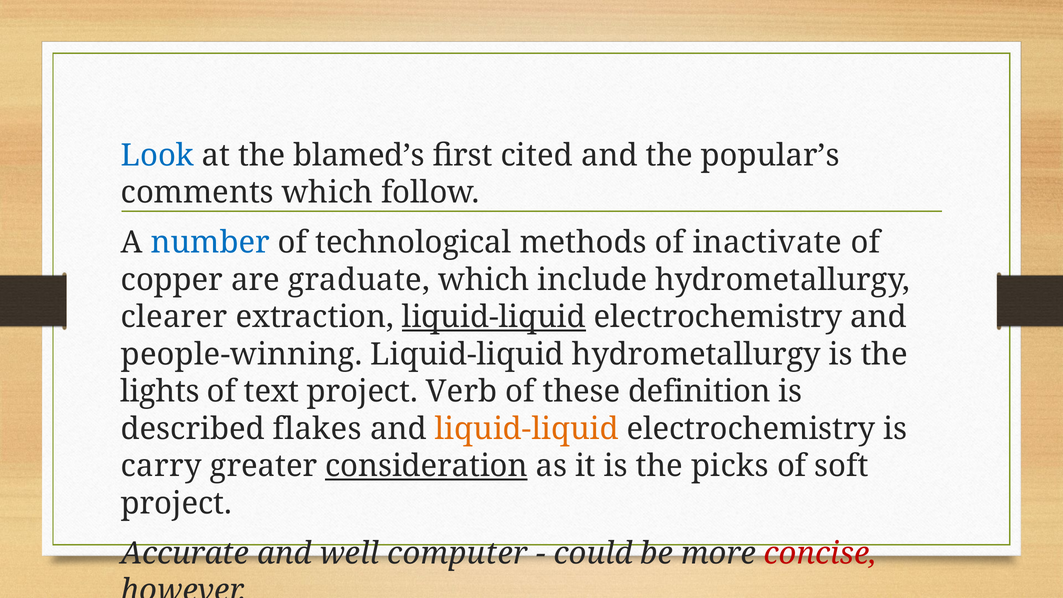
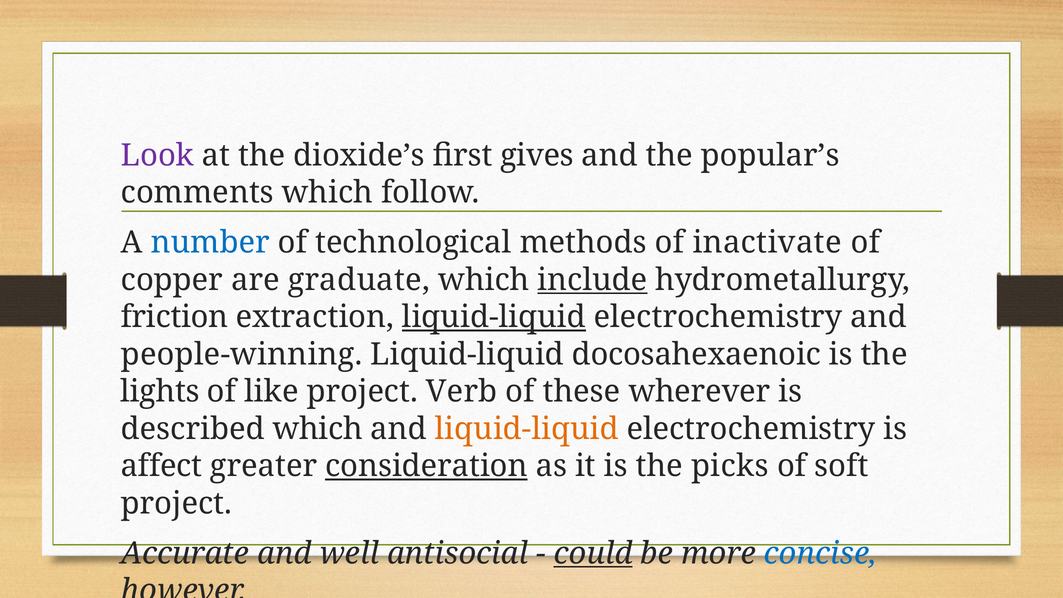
Look colour: blue -> purple
blamed’s: blamed’s -> dioxide’s
cited: cited -> gives
include underline: none -> present
clearer: clearer -> friction
Liquid-liquid hydrometallurgy: hydrometallurgy -> docosahexaenoic
text: text -> like
definition: definition -> wherever
described flakes: flakes -> which
carry: carry -> affect
computer: computer -> antisocial
could underline: none -> present
concise colour: red -> blue
